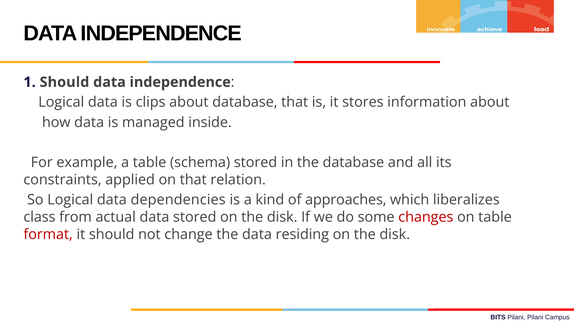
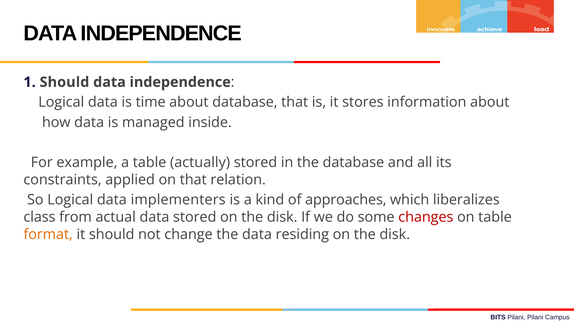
clips: clips -> time
schema: schema -> actually
dependencies: dependencies -> implementers
format colour: red -> orange
